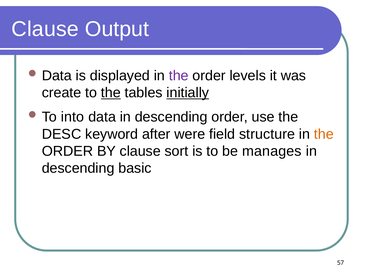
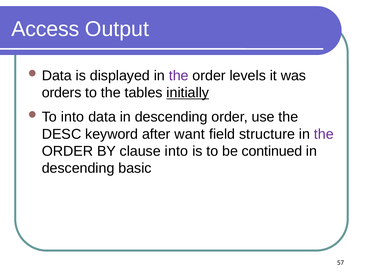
Clause at (45, 29): Clause -> Access
create: create -> orders
the at (111, 93) underline: present -> none
were: were -> want
the at (324, 134) colour: orange -> purple
clause sort: sort -> into
manages: manages -> continued
